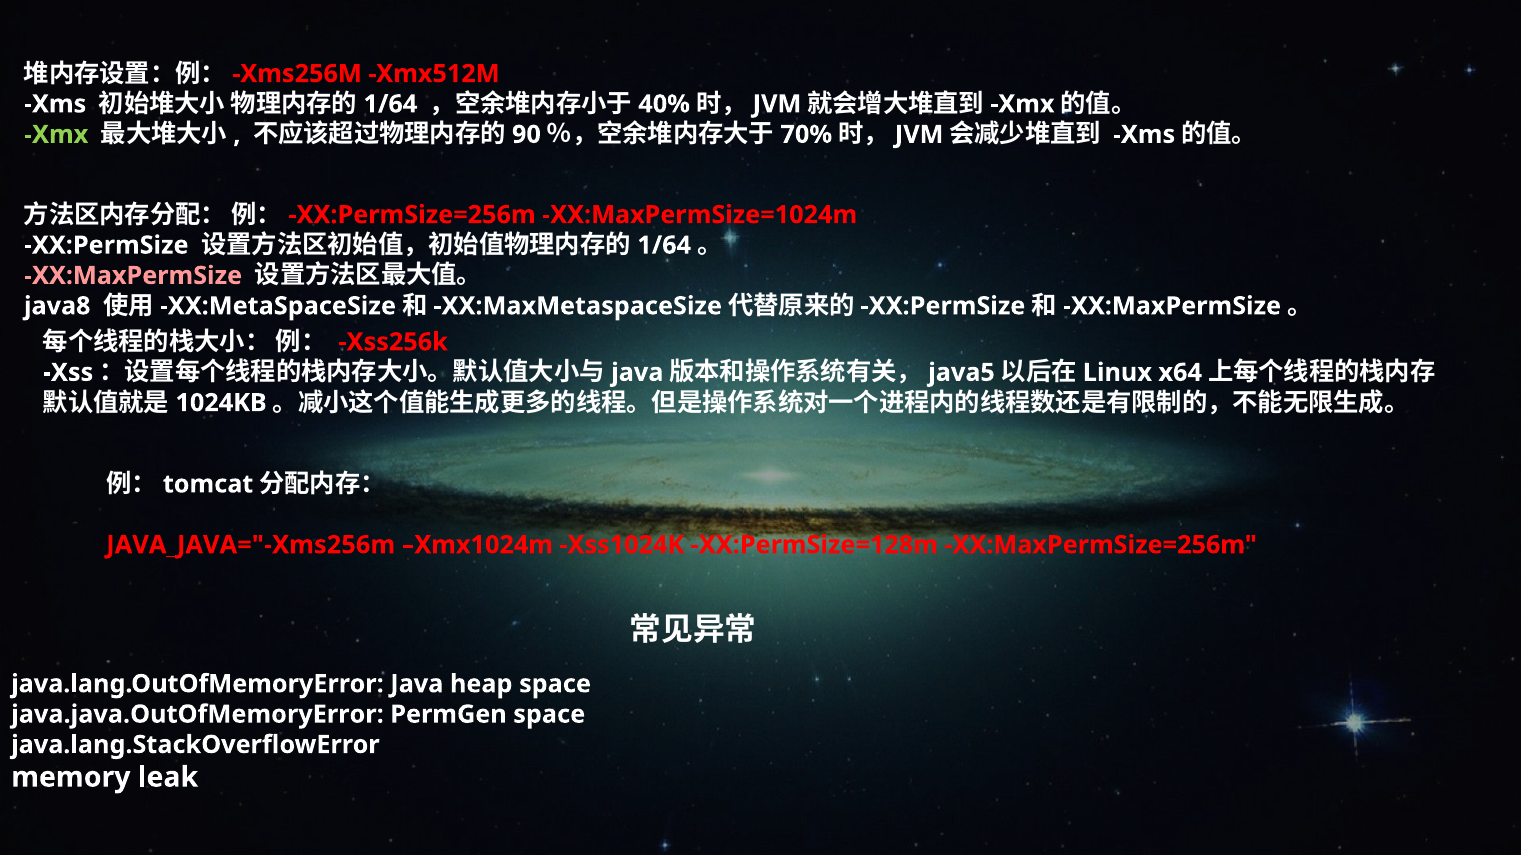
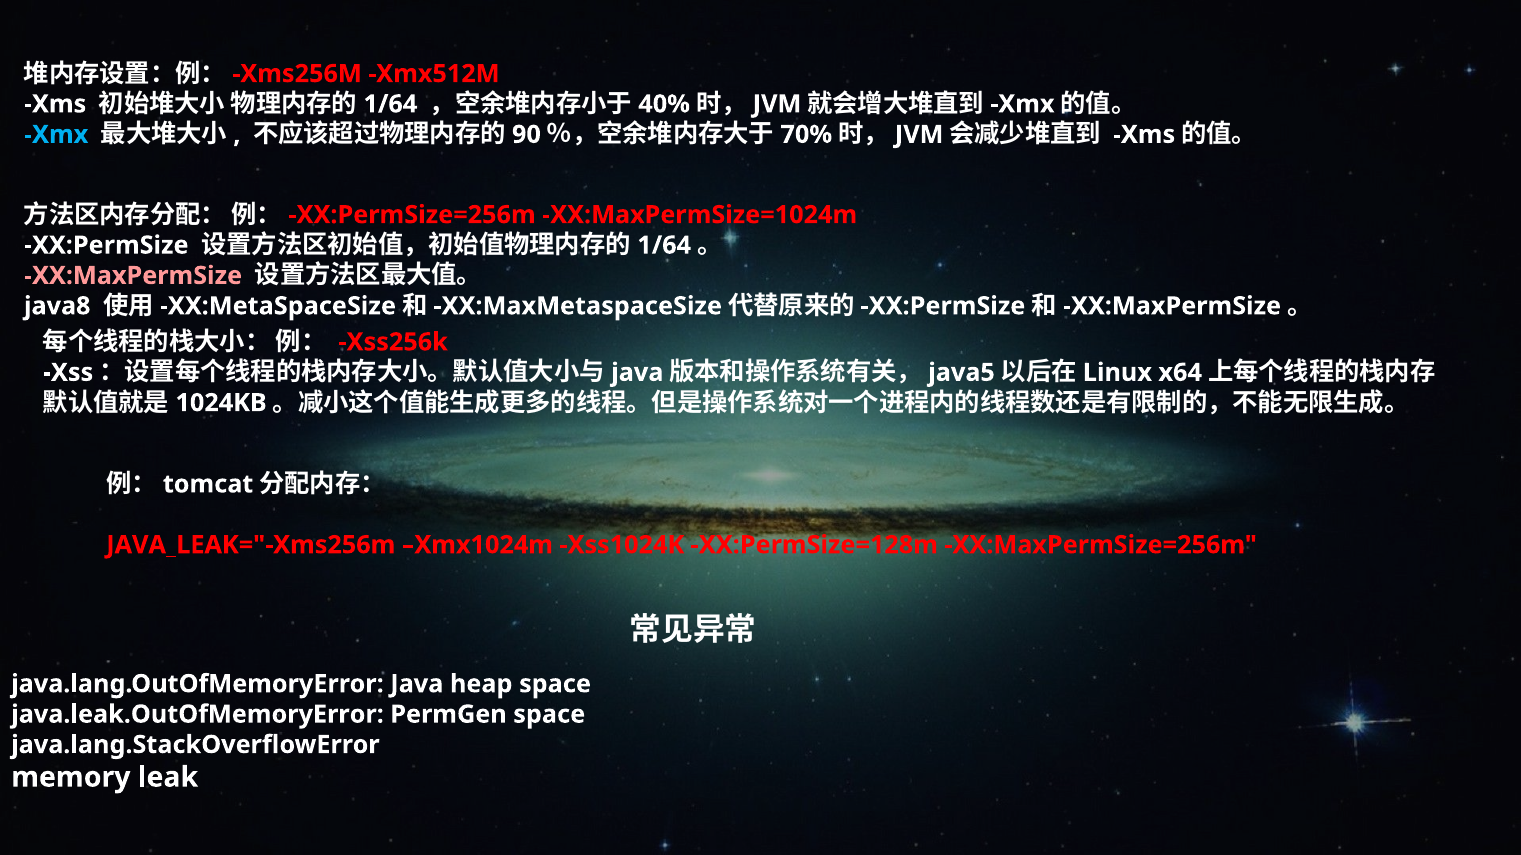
Xmx at (56, 135) colour: light green -> light blue
JAVA_JAVA="-Xms256m: JAVA_JAVA="-Xms256m -> JAVA_LEAK="-Xms256m
java.java.OutOfMemoryError: java.java.OutOfMemoryError -> java.leak.OutOfMemoryError
